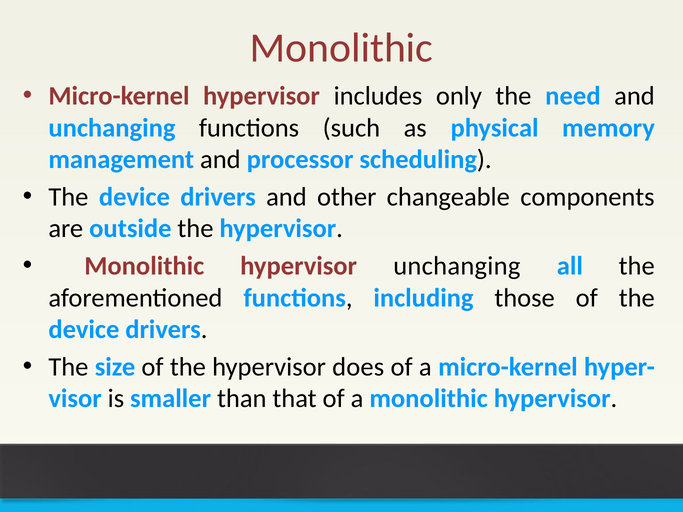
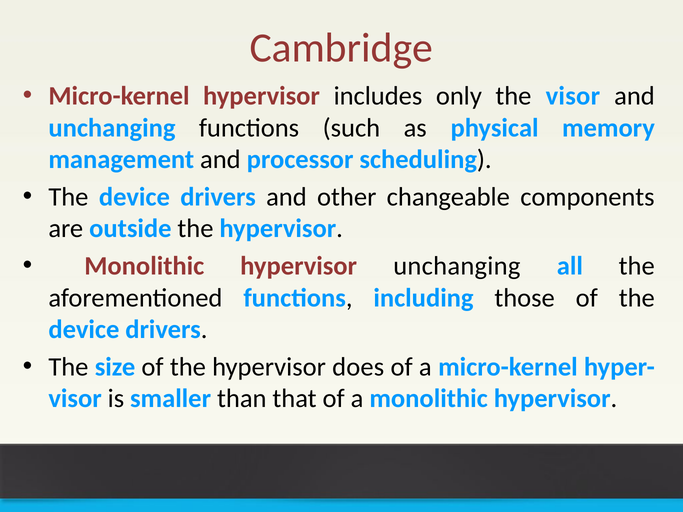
Monolithic at (341, 48): Monolithic -> Cambridge
the need: need -> visor
